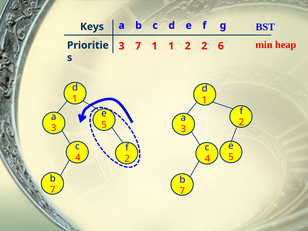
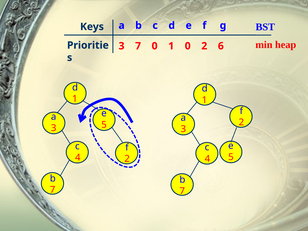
7 1: 1 -> 0
1 2: 2 -> 0
